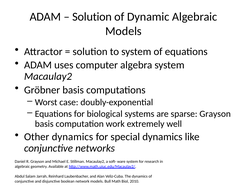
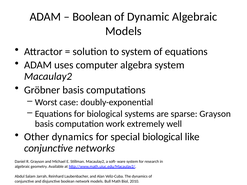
Solution at (92, 17): Solution -> Boolean
special dynamics: dynamics -> biological
